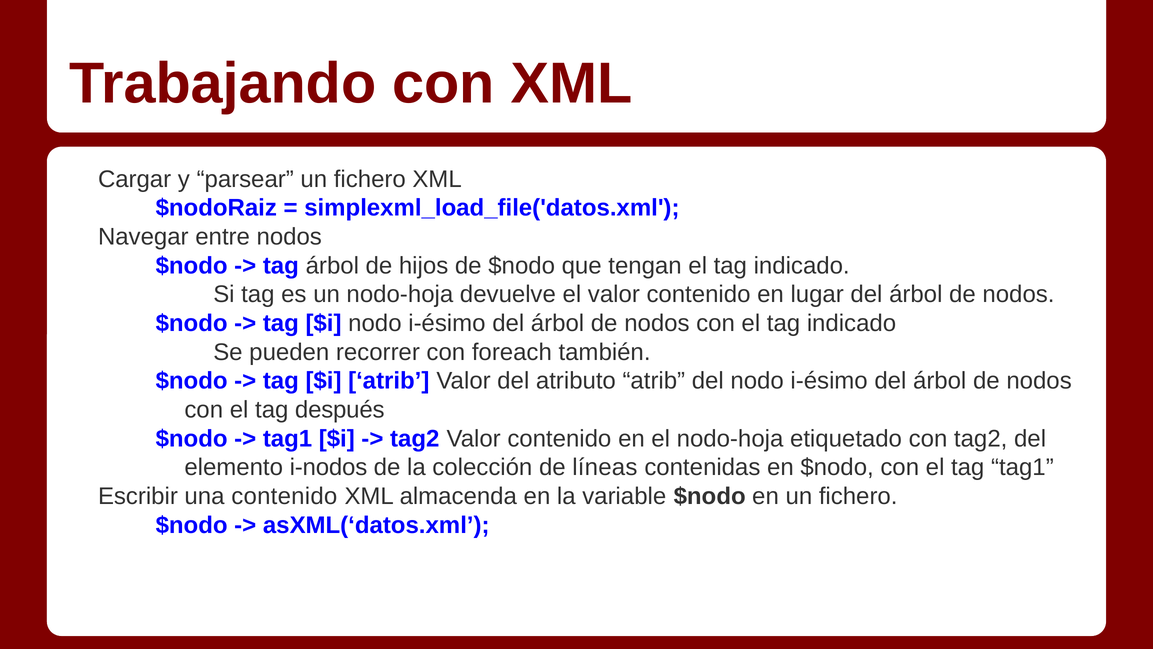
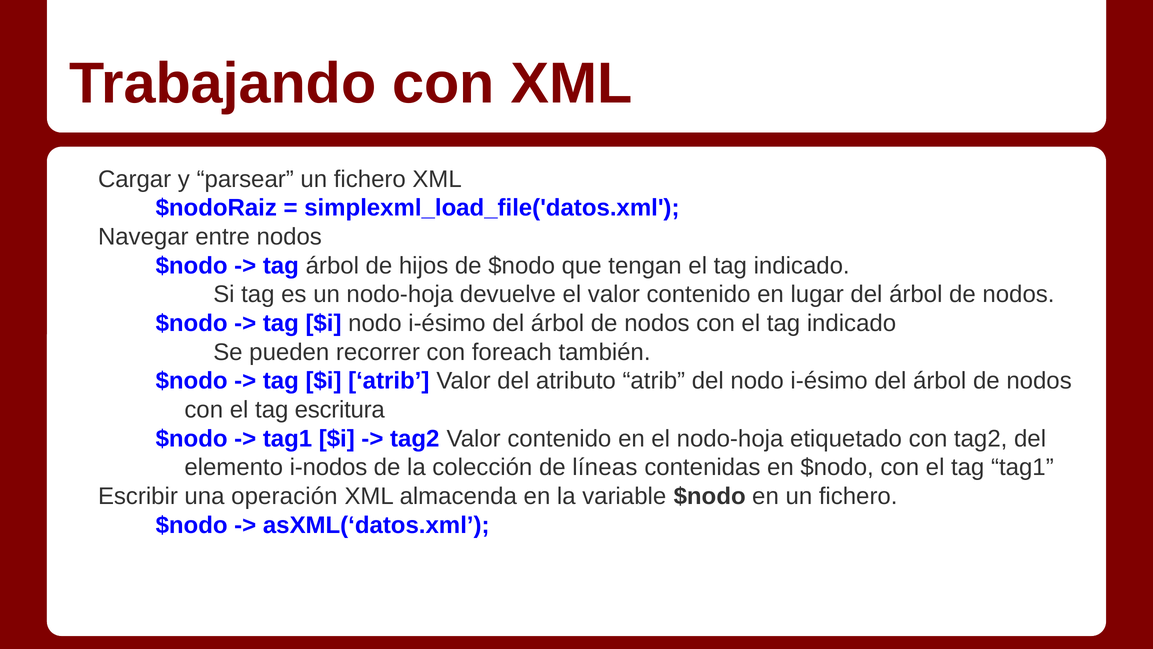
después: después -> escritura
una contenido: contenido -> operación
